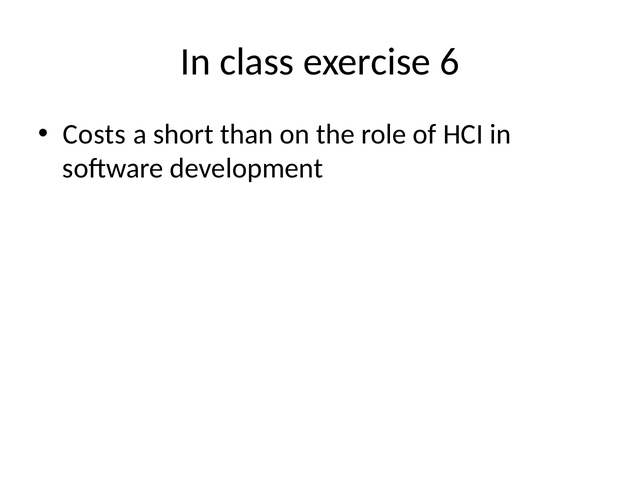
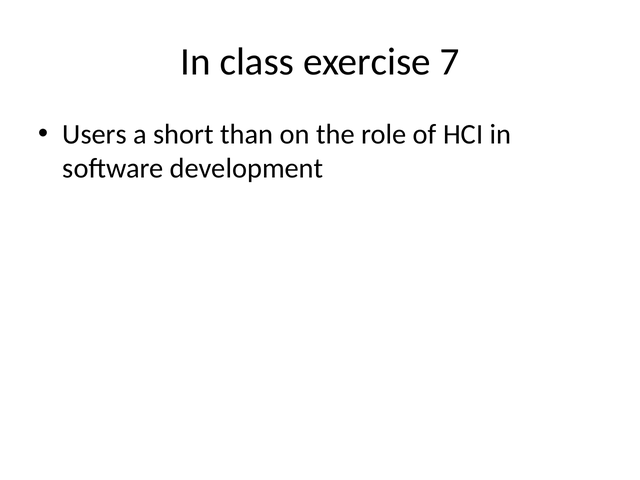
6: 6 -> 7
Costs: Costs -> Users
